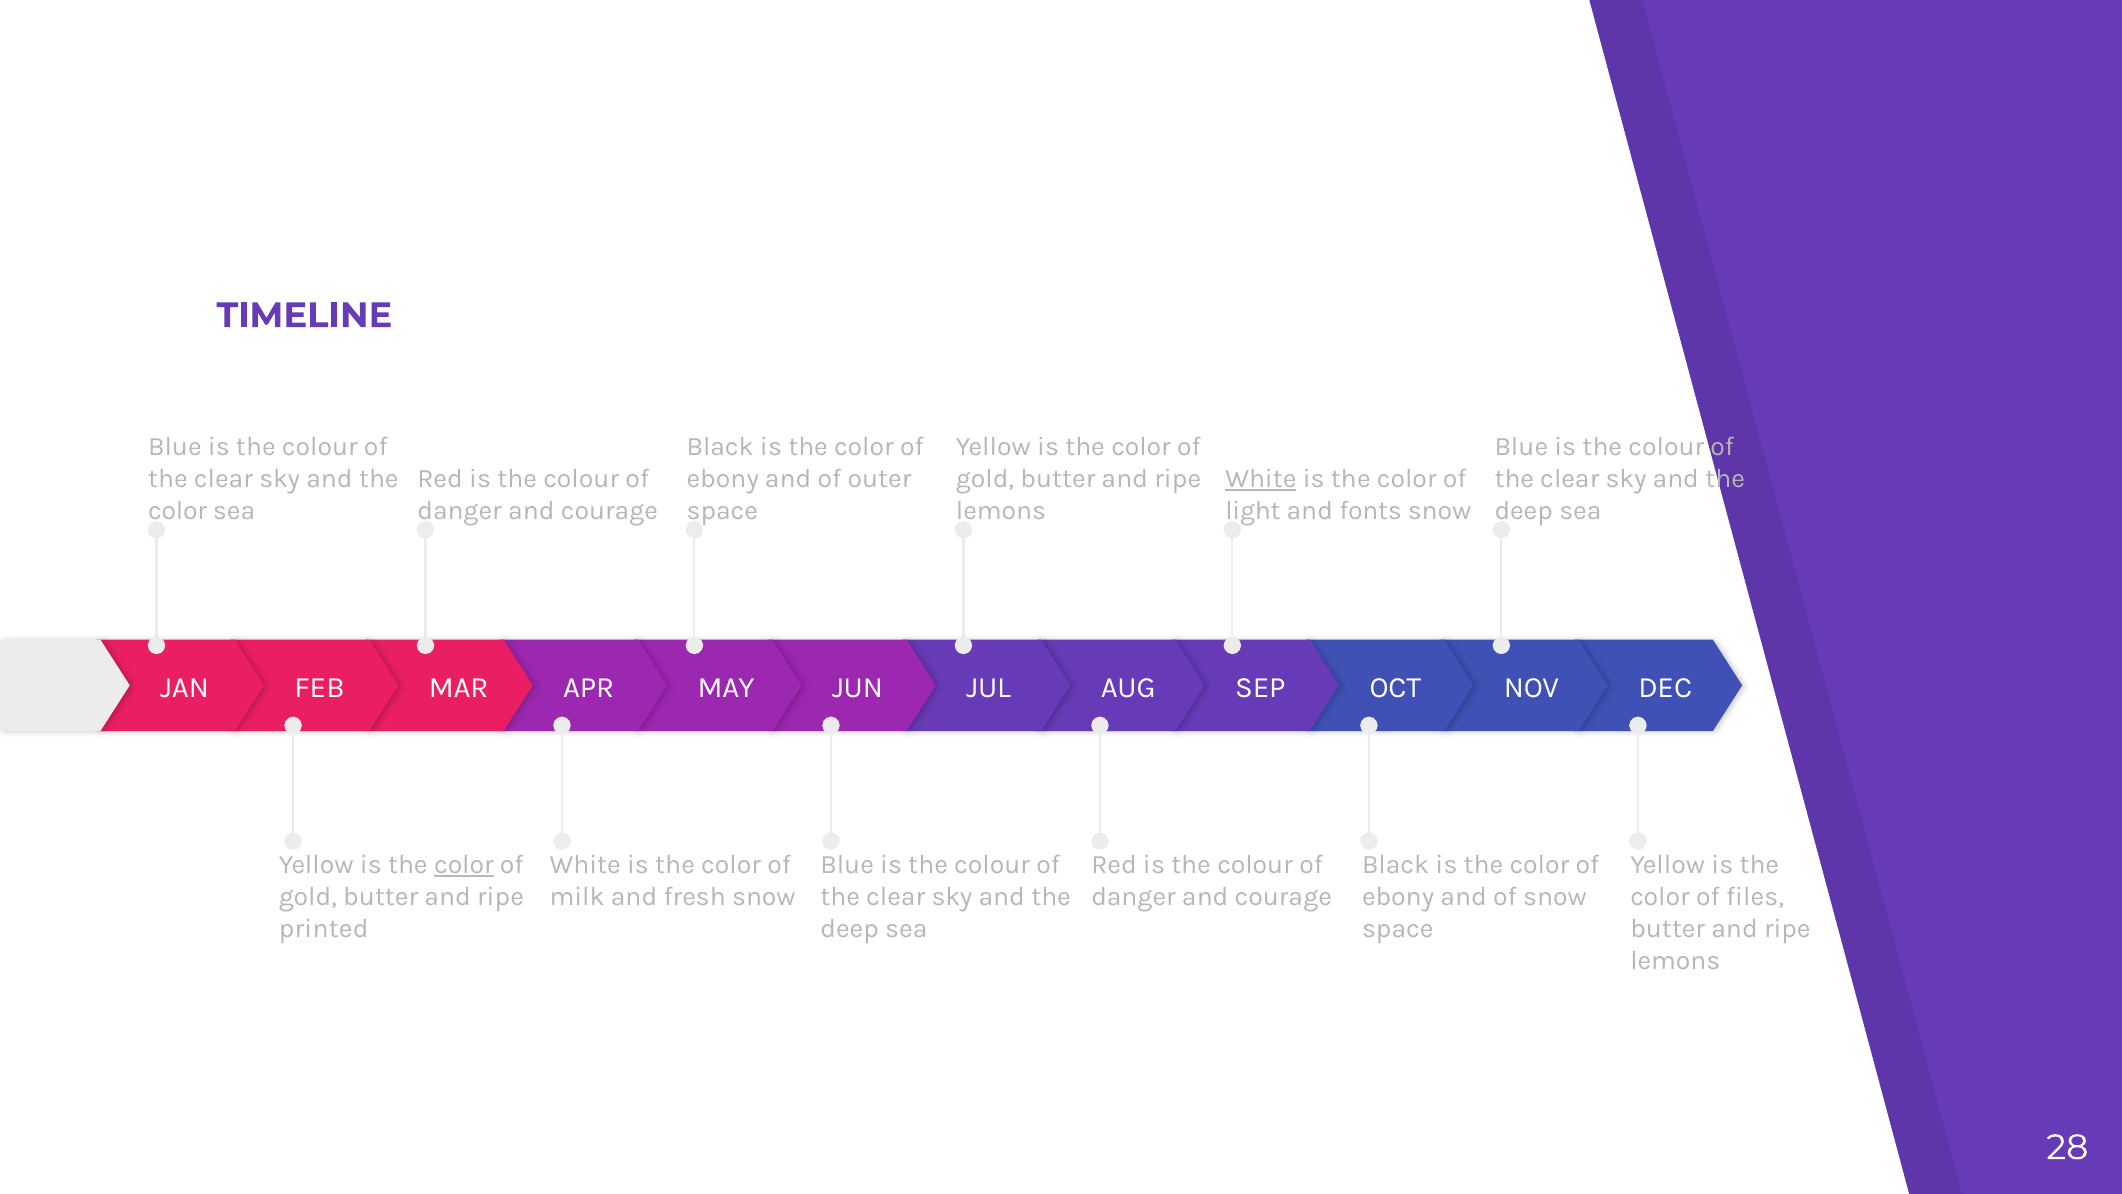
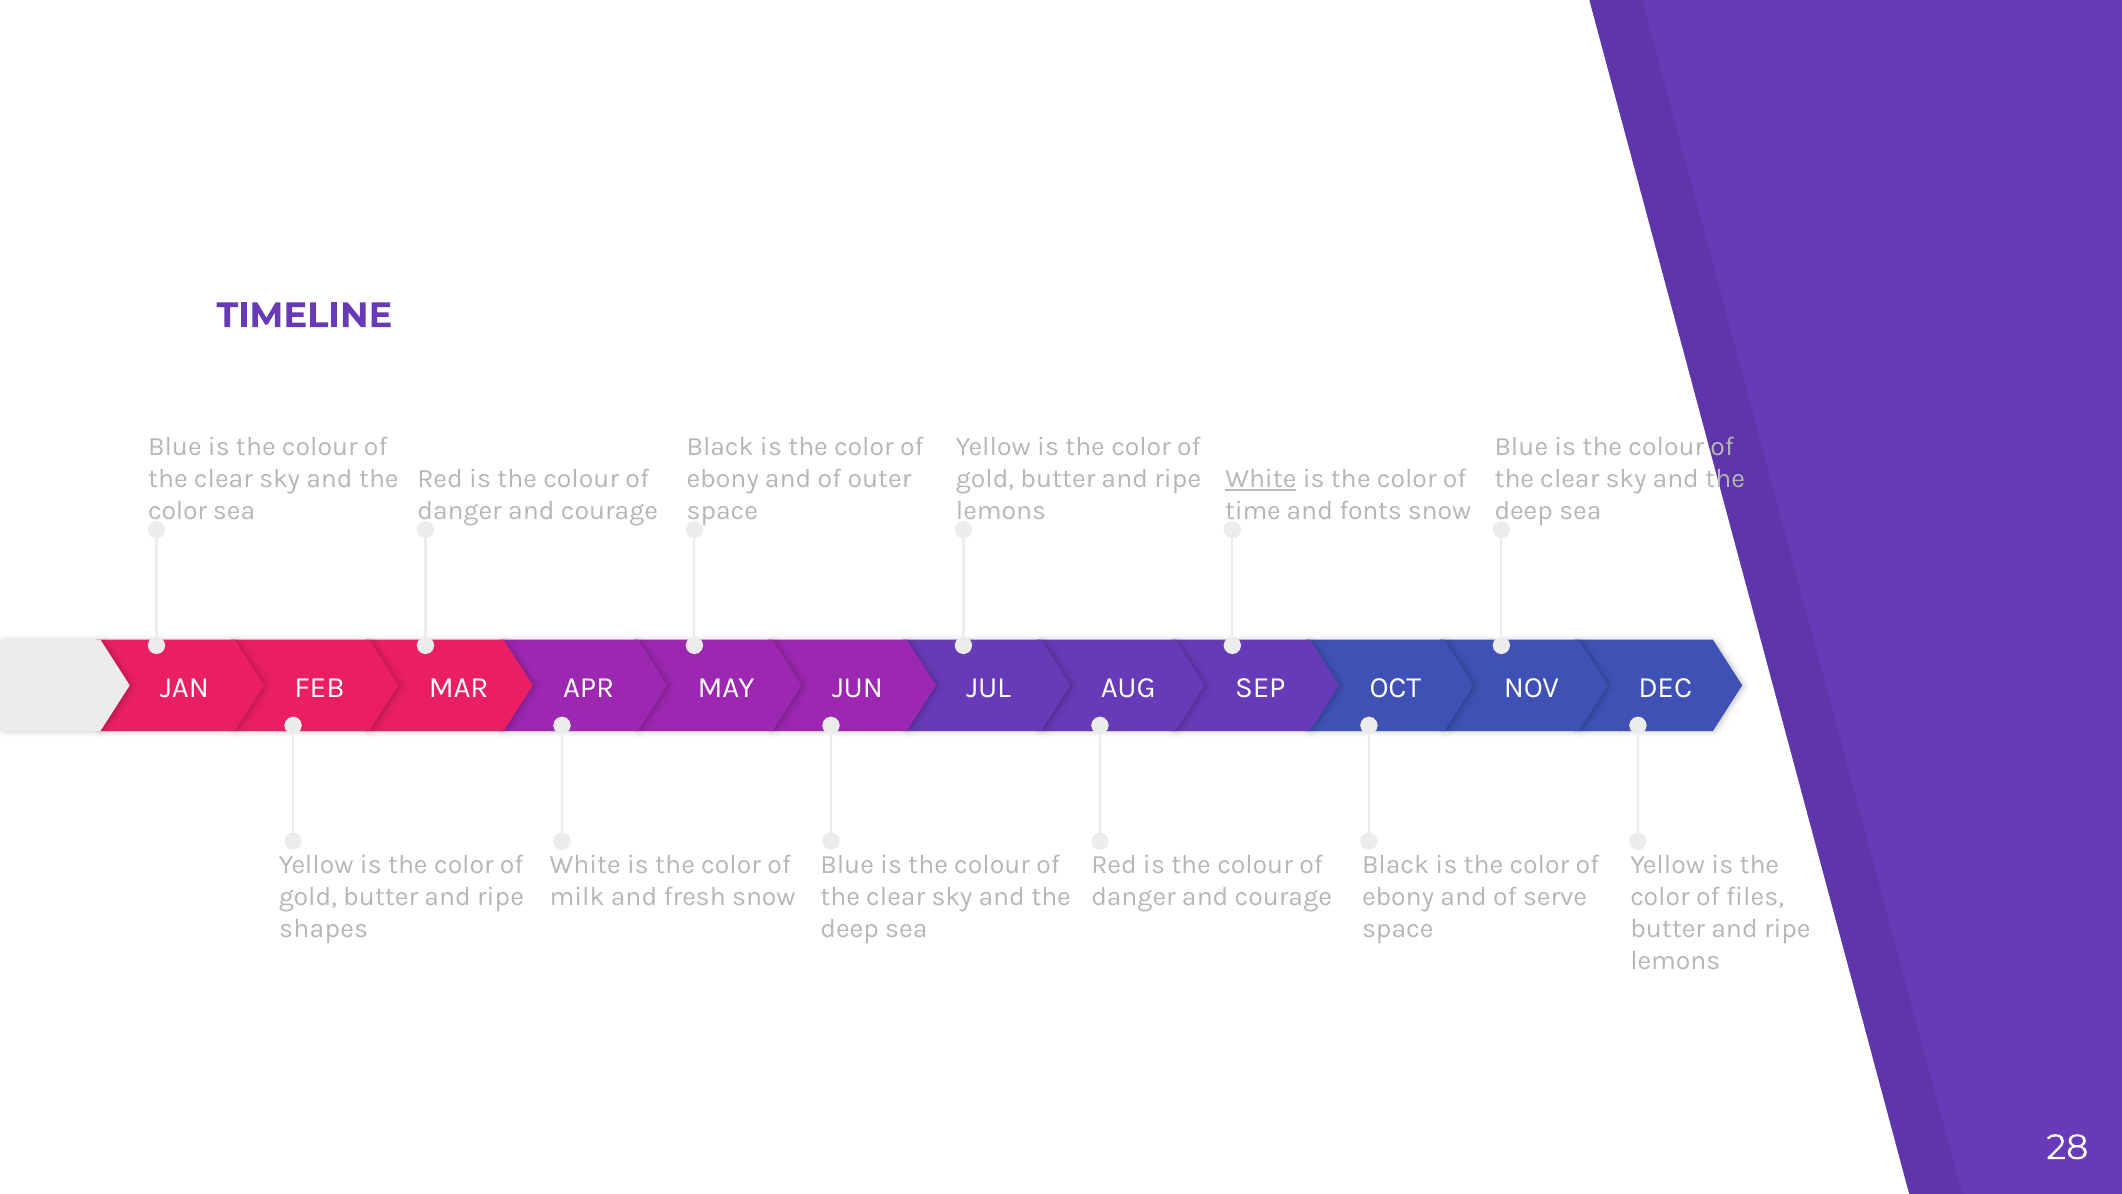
light: light -> time
color at (464, 864) underline: present -> none
of snow: snow -> serve
printed: printed -> shapes
